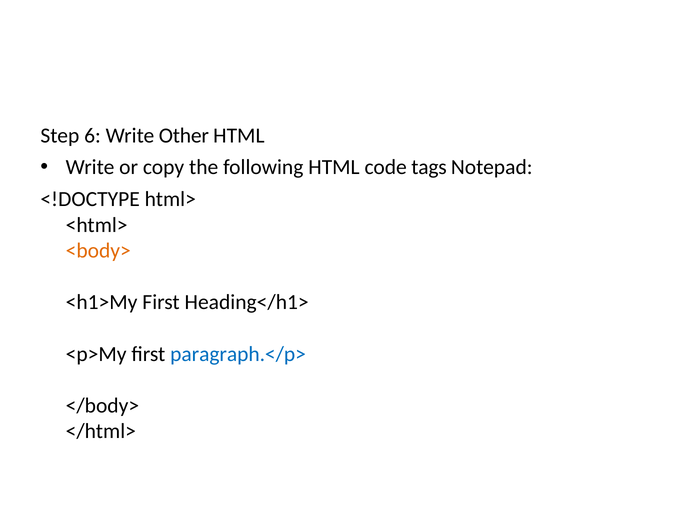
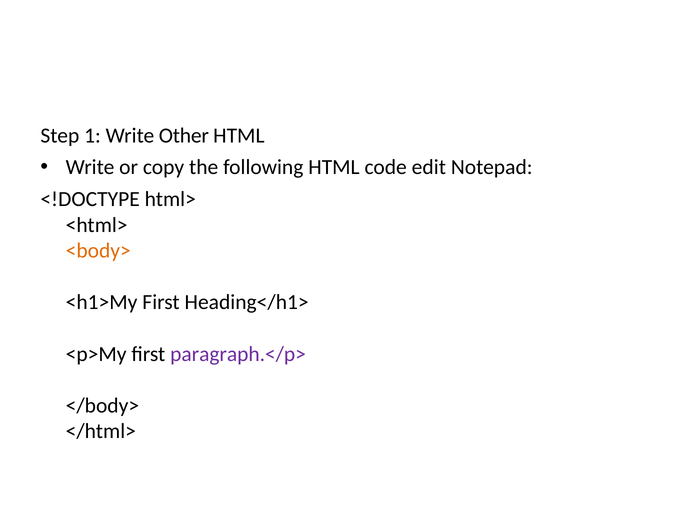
6: 6 -> 1
tags: tags -> edit
paragraph.</p> colour: blue -> purple
